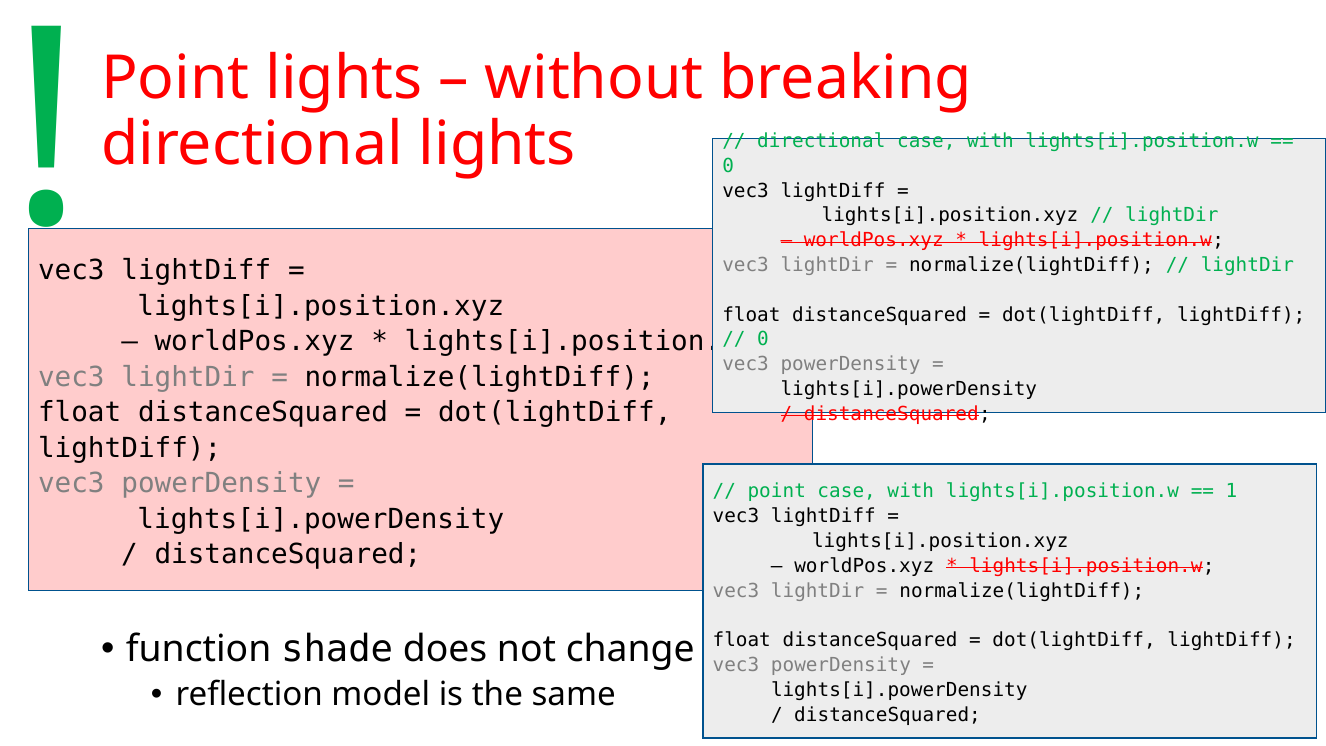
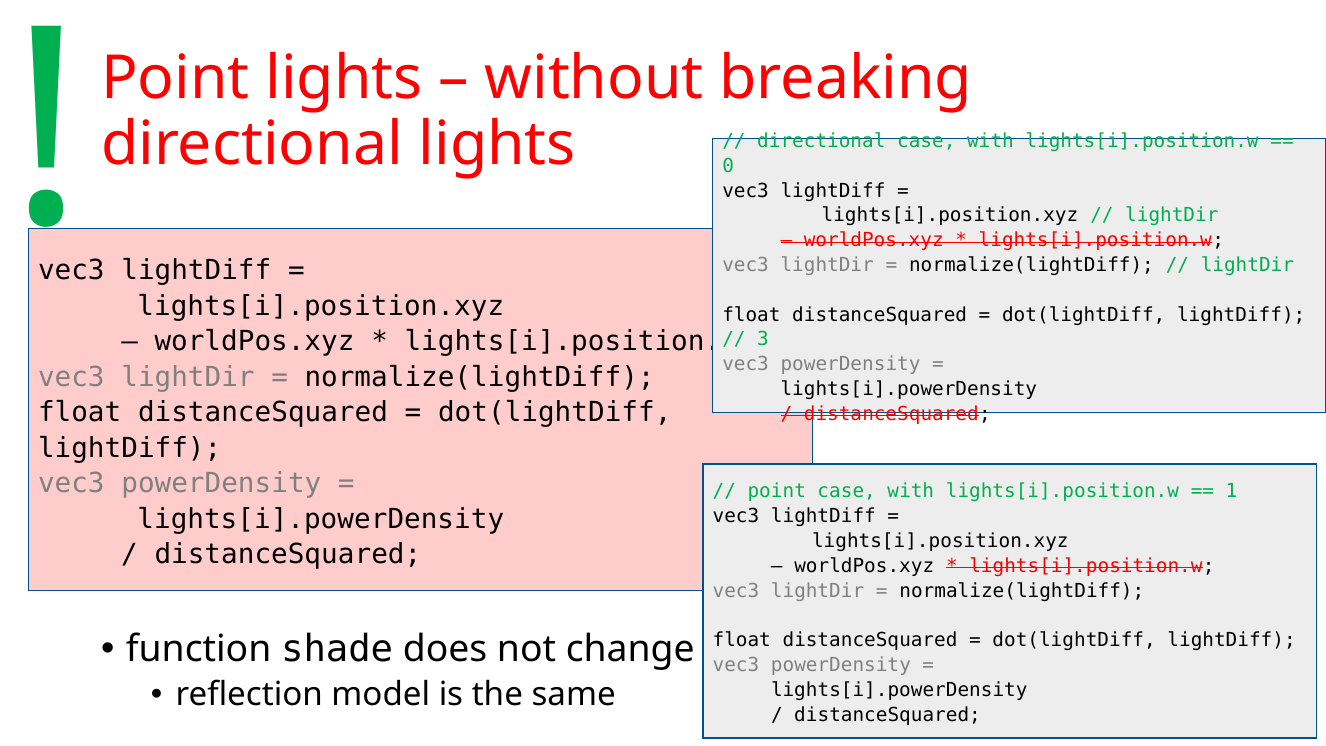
0 at (763, 340): 0 -> 3
